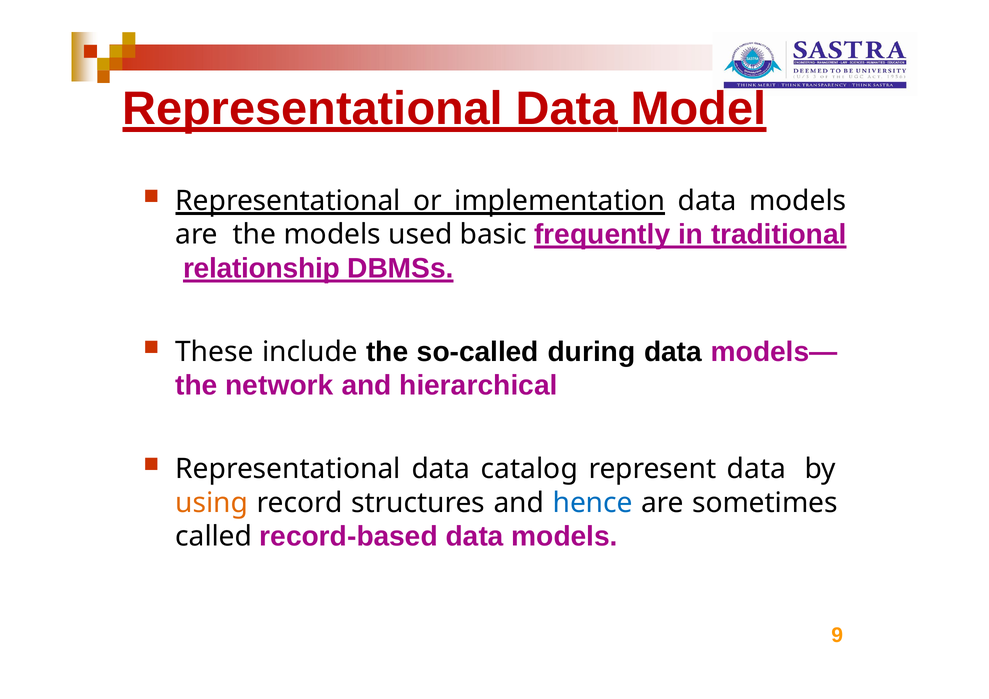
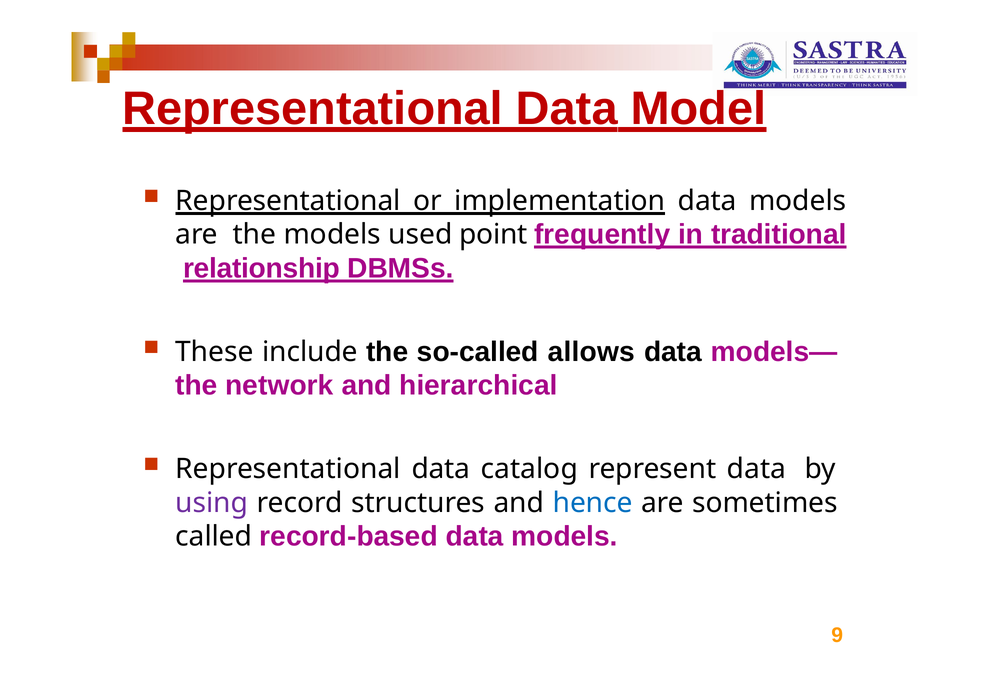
basic: basic -> point
during: during -> allows
using colour: orange -> purple
